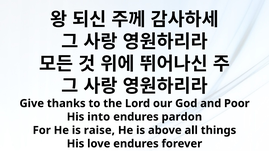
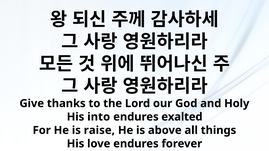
Poor: Poor -> Holy
pardon: pardon -> exalted
